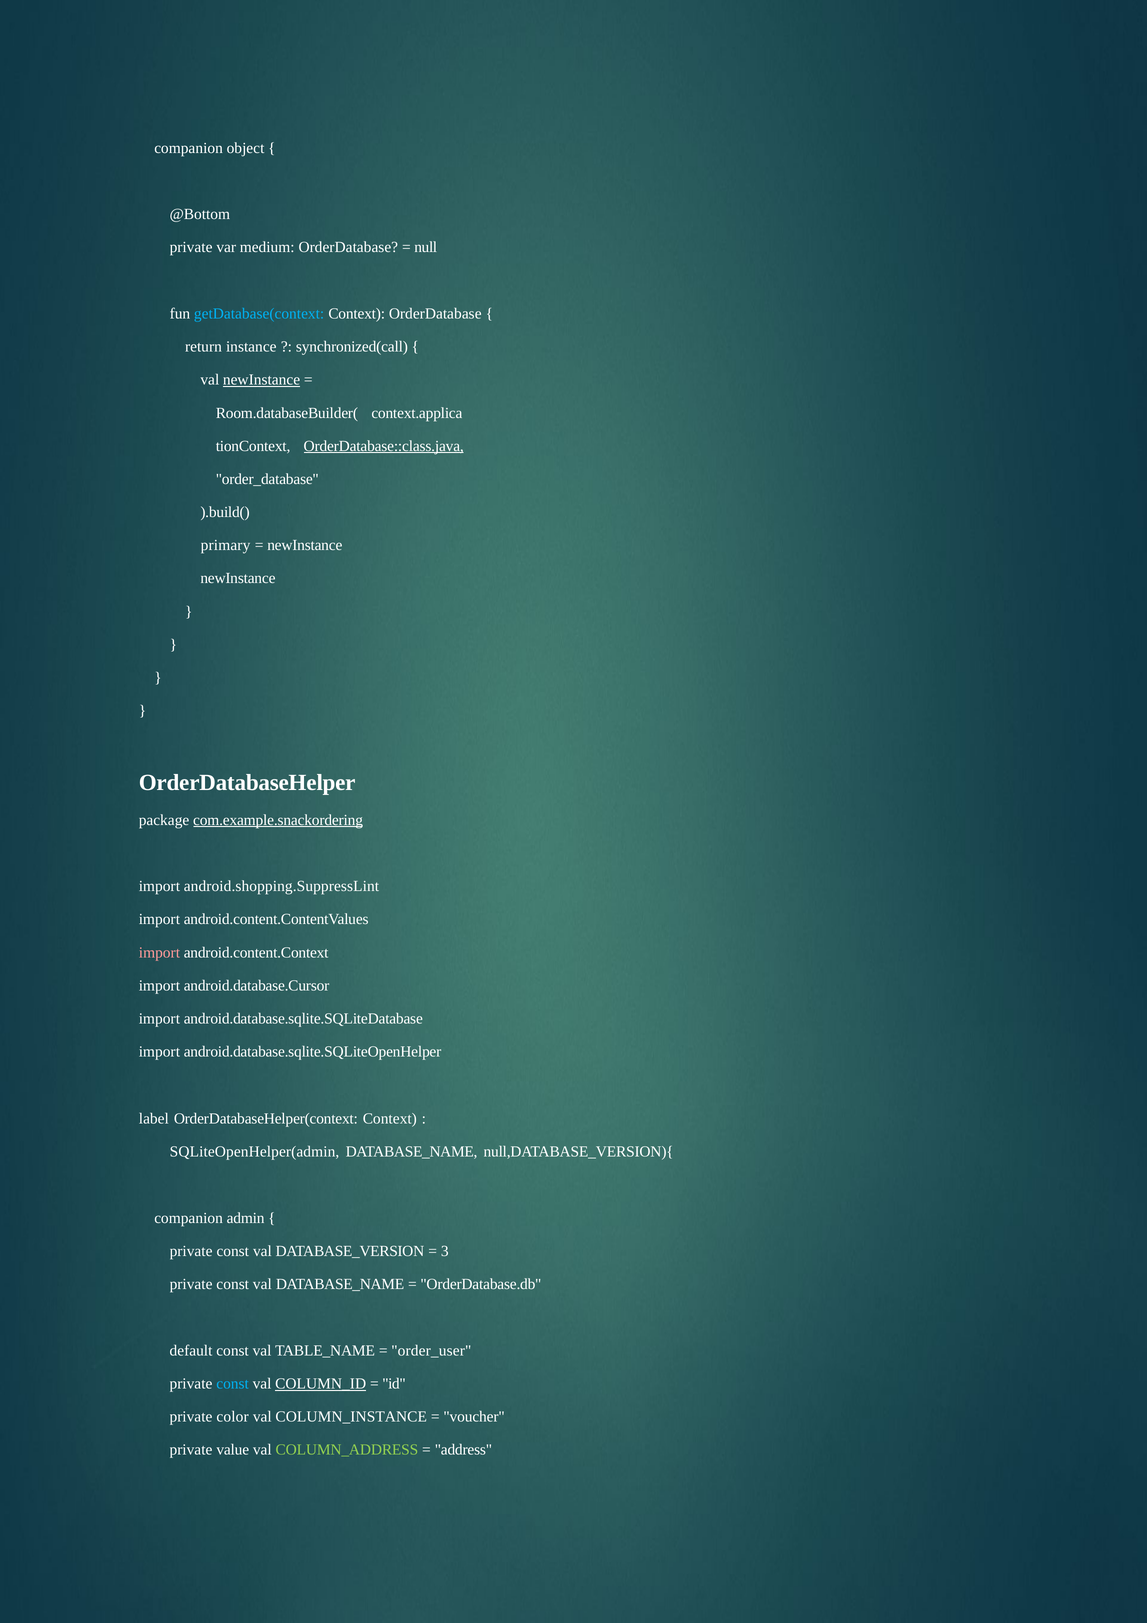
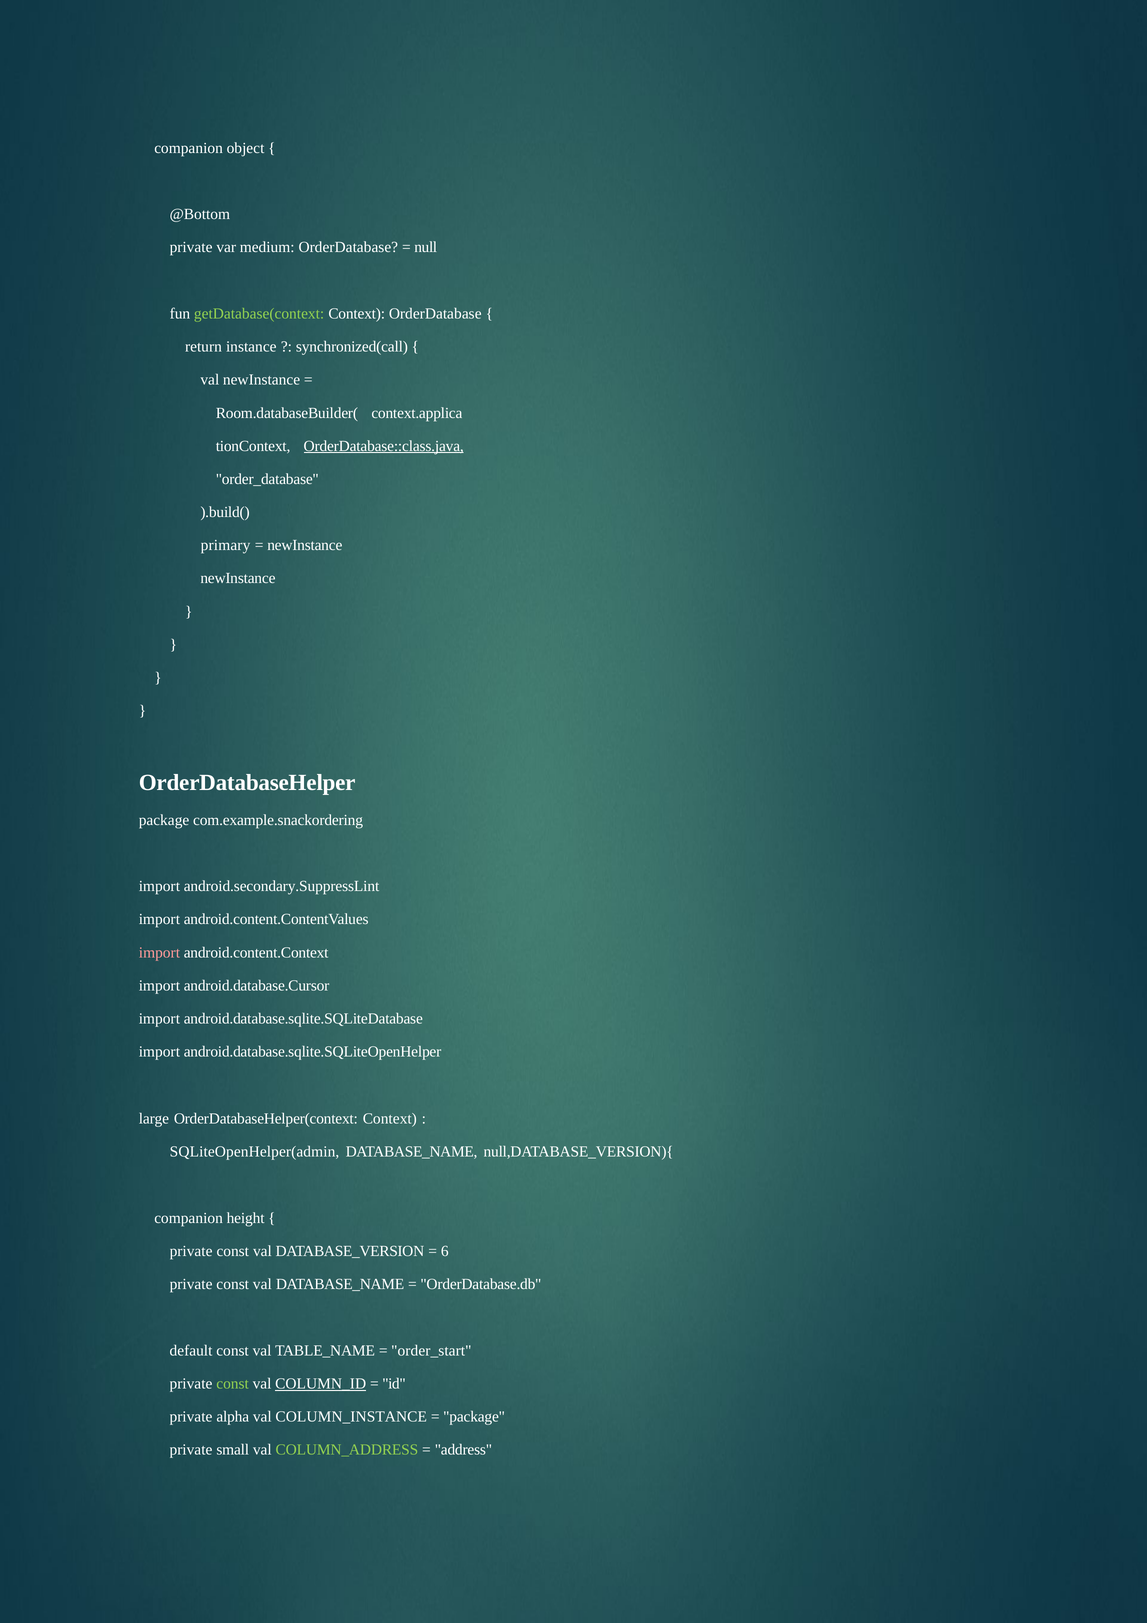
getDatabase(context colour: light blue -> light green
newInstance at (261, 380) underline: present -> none
com.example.snackordering underline: present -> none
android.shopping.SuppressLint: android.shopping.SuppressLint -> android.secondary.SuppressLint
label: label -> large
admin: admin -> height
3: 3 -> 6
order_user: order_user -> order_start
const at (233, 1384) colour: light blue -> light green
color: color -> alpha
voucher at (474, 1417): voucher -> package
value: value -> small
